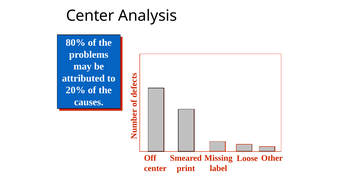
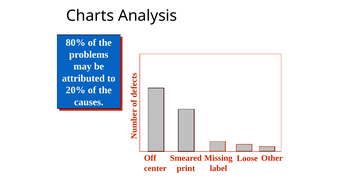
Center at (90, 16): Center -> Charts
